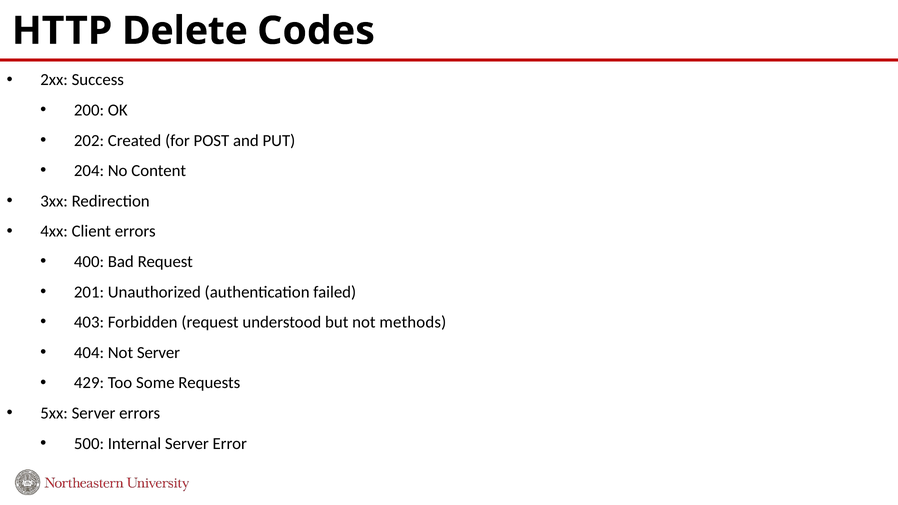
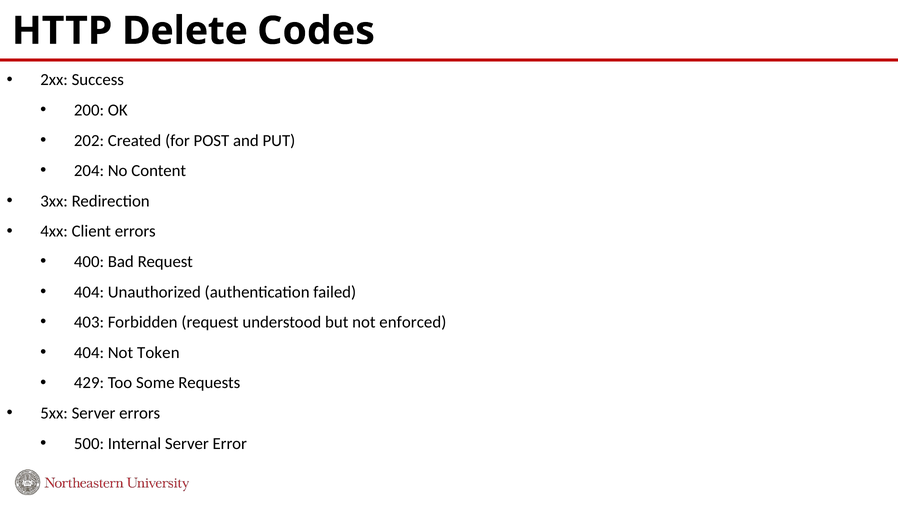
201 at (89, 292): 201 -> 404
methods: methods -> enforced
Not Server: Server -> Token
